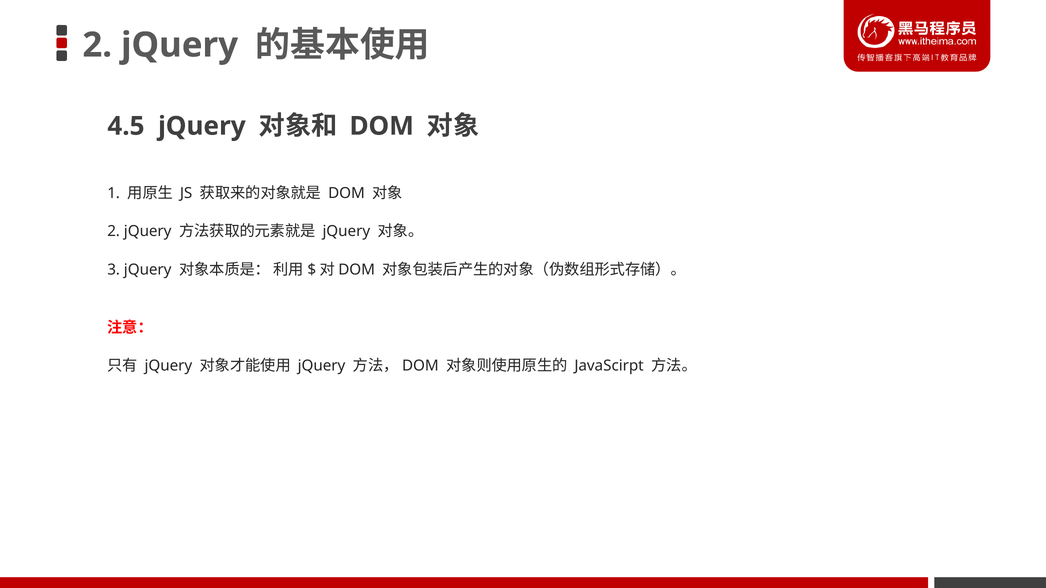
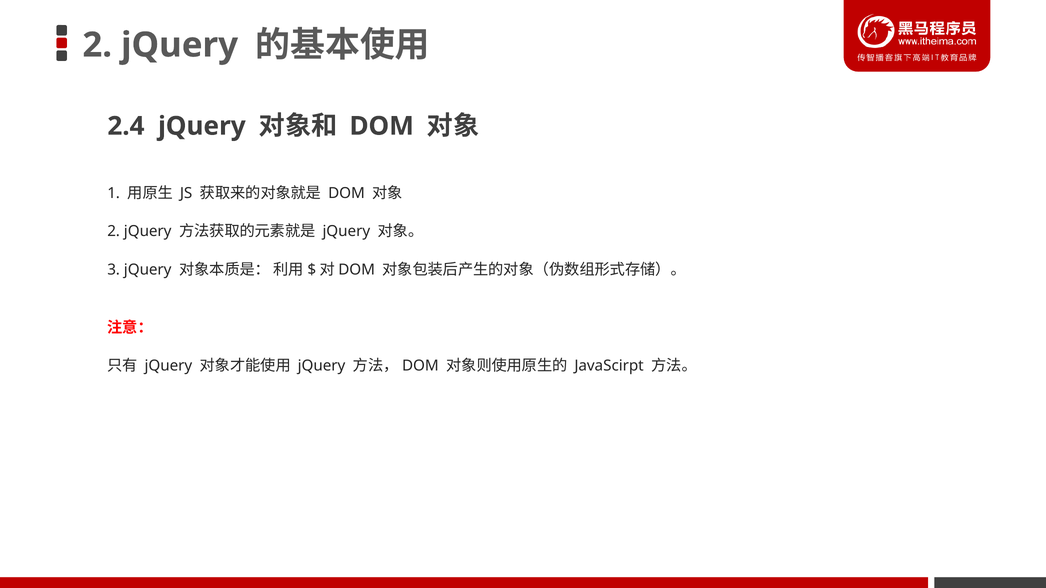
4.5: 4.5 -> 2.4
